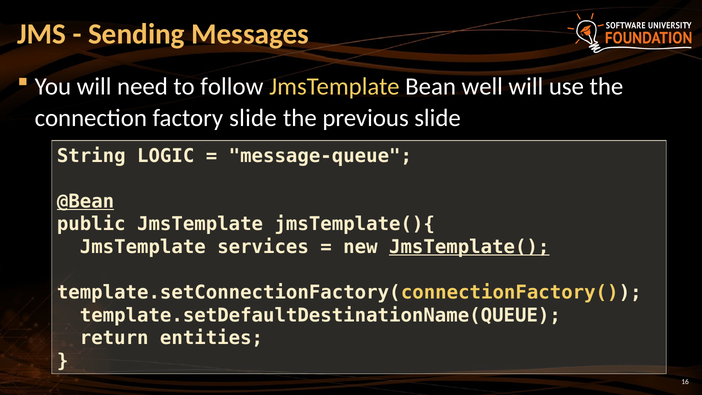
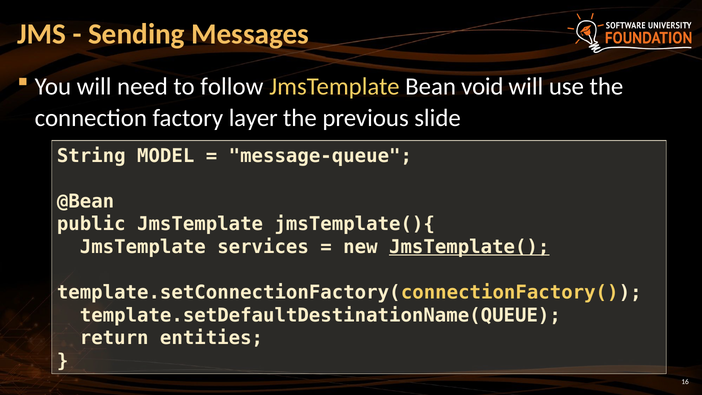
well: well -> void
factory slide: slide -> layer
LOGIC: LOGIC -> MODEL
@Bean underline: present -> none
